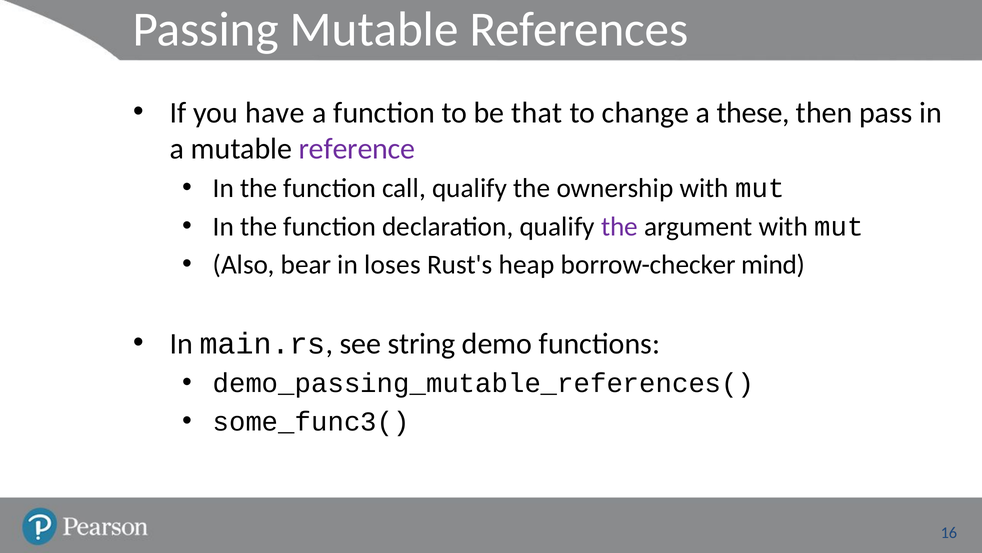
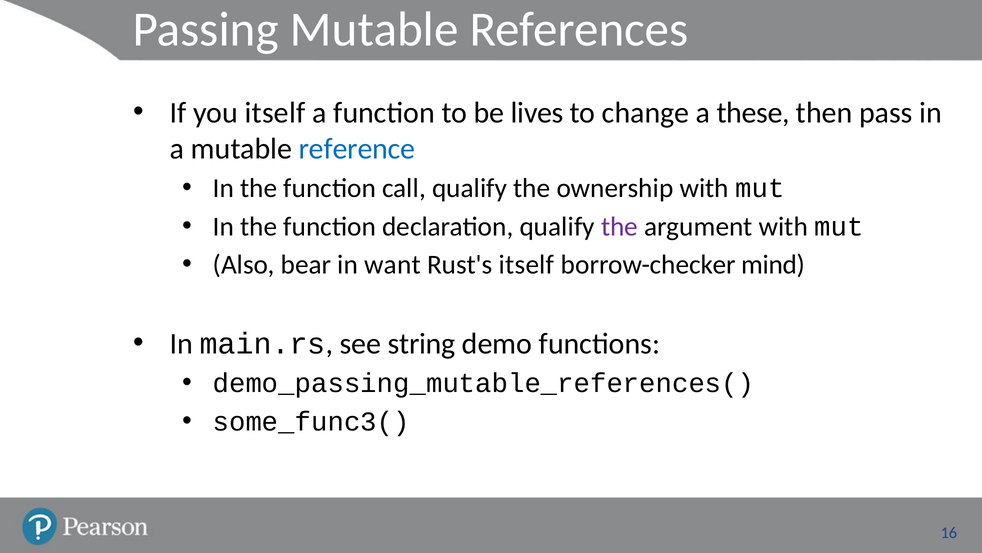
you have: have -> itself
that: that -> lives
reference colour: purple -> blue
loses: loses -> want
Rust's heap: heap -> itself
